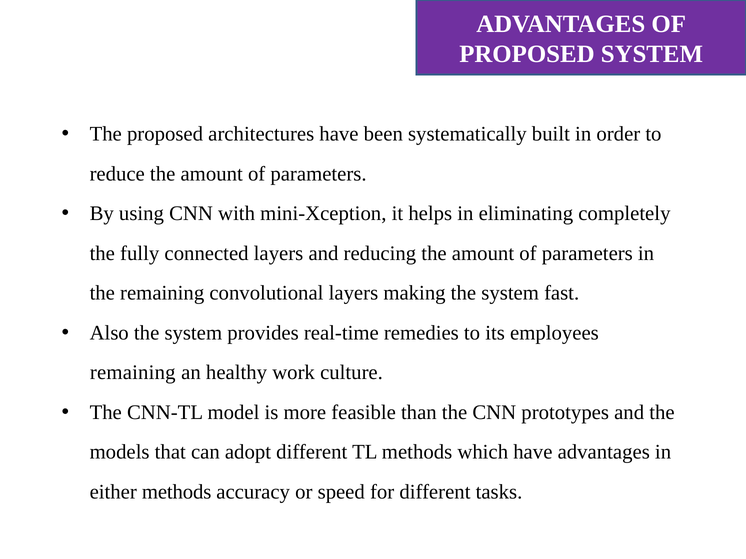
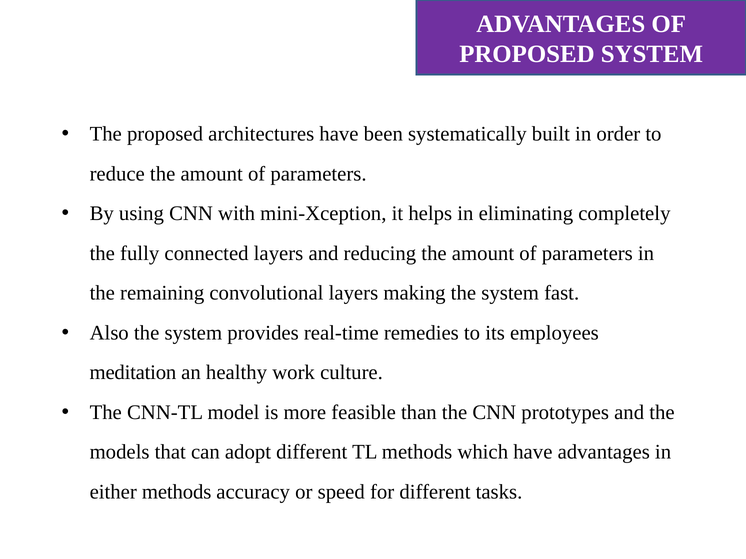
remaining at (133, 373): remaining -> meditation
